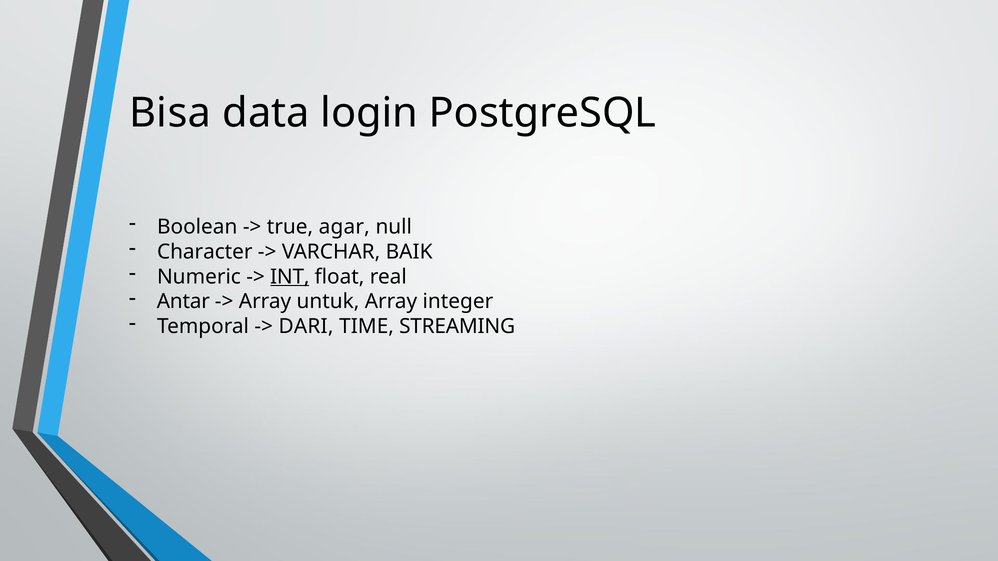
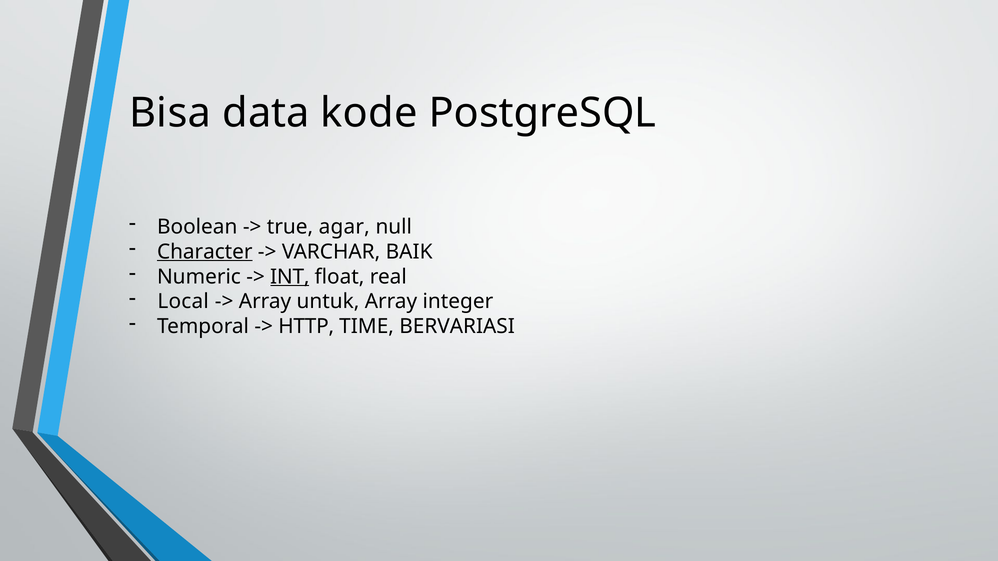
login: login -> kode
Character underline: none -> present
Antar: Antar -> Local
DARI: DARI -> HTTP
STREAMING: STREAMING -> BERVARIASI
